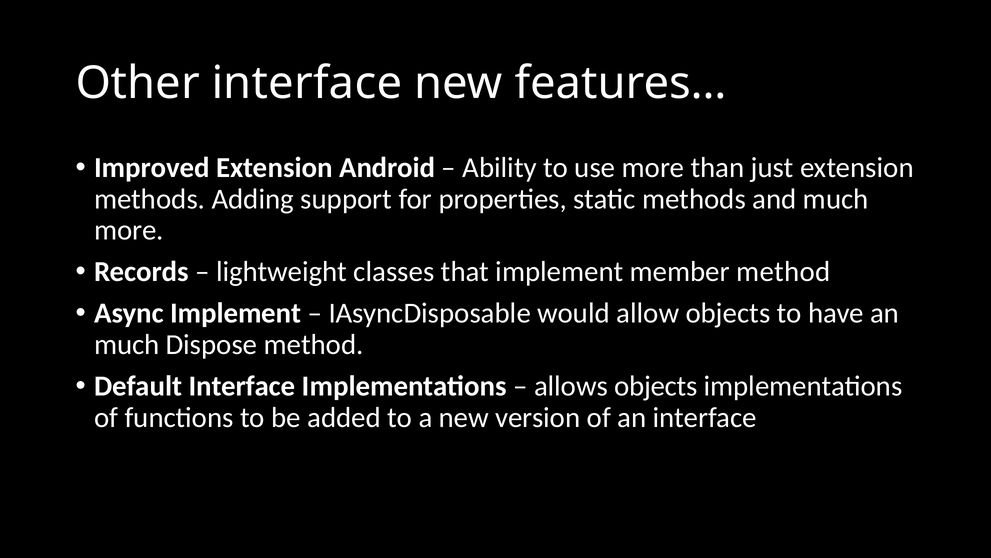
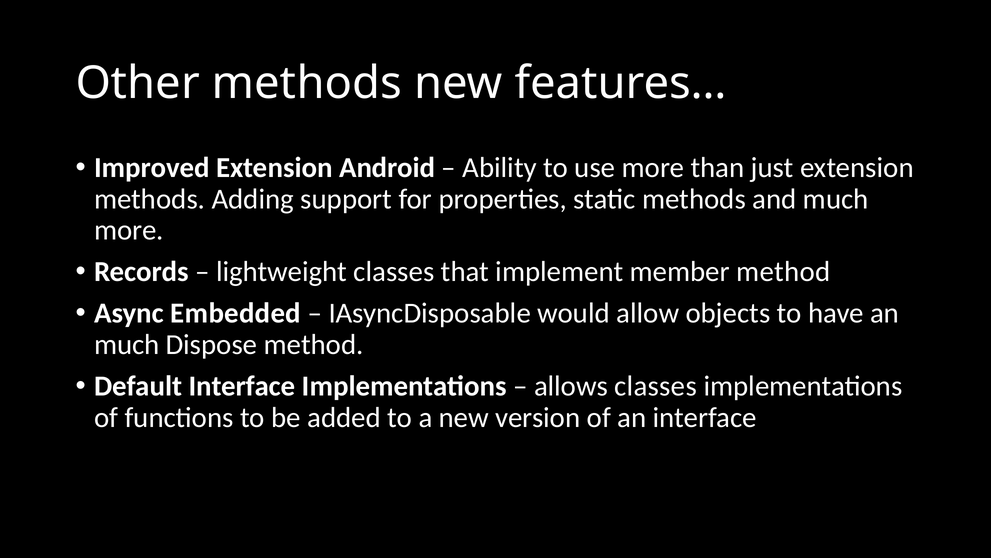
Other interface: interface -> methods
Async Implement: Implement -> Embedded
allows objects: objects -> classes
